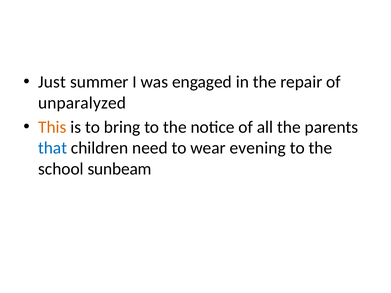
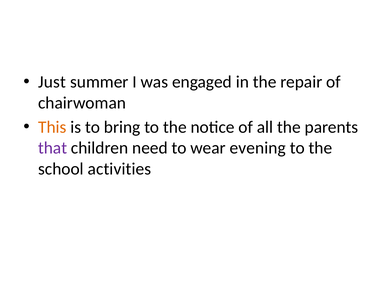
unparalyzed: unparalyzed -> chairwoman
that colour: blue -> purple
sunbeam: sunbeam -> activities
